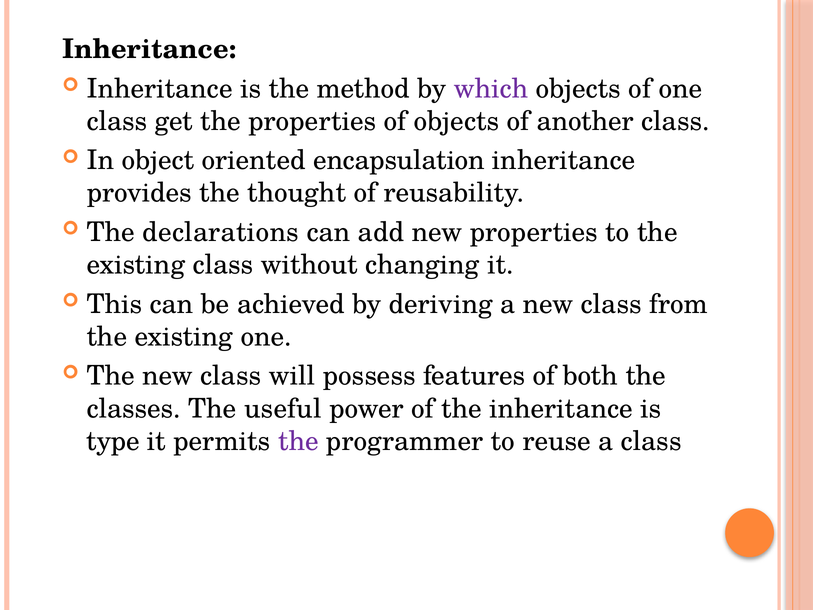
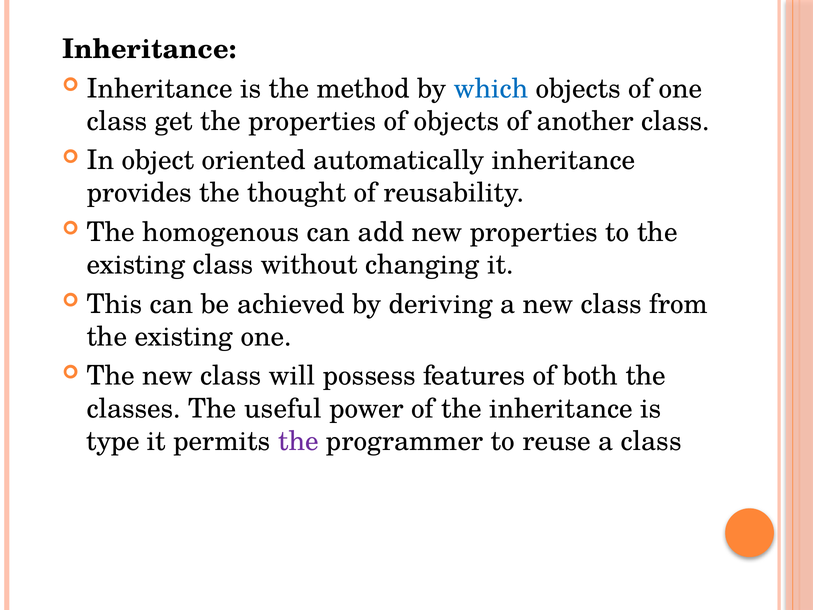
which colour: purple -> blue
encapsulation: encapsulation -> automatically
declarations: declarations -> homogenous
